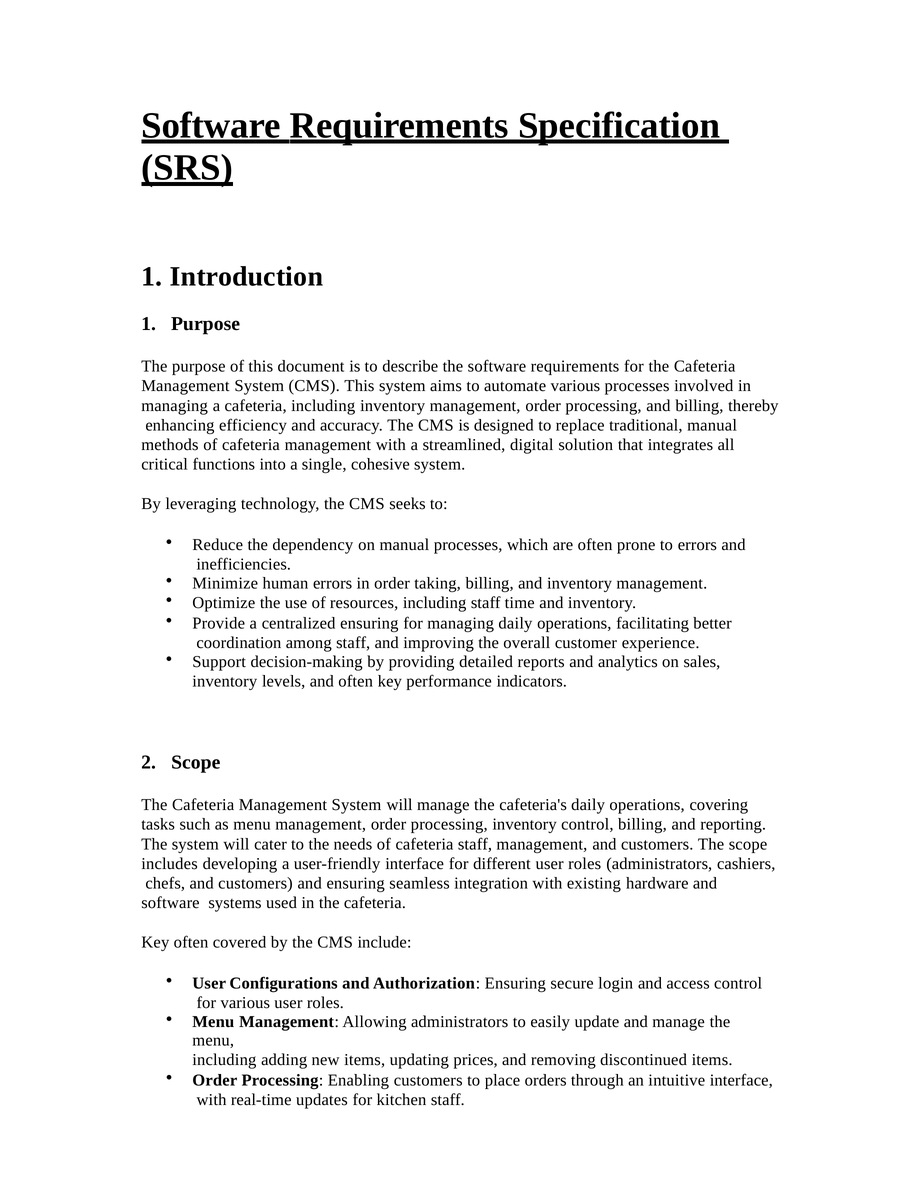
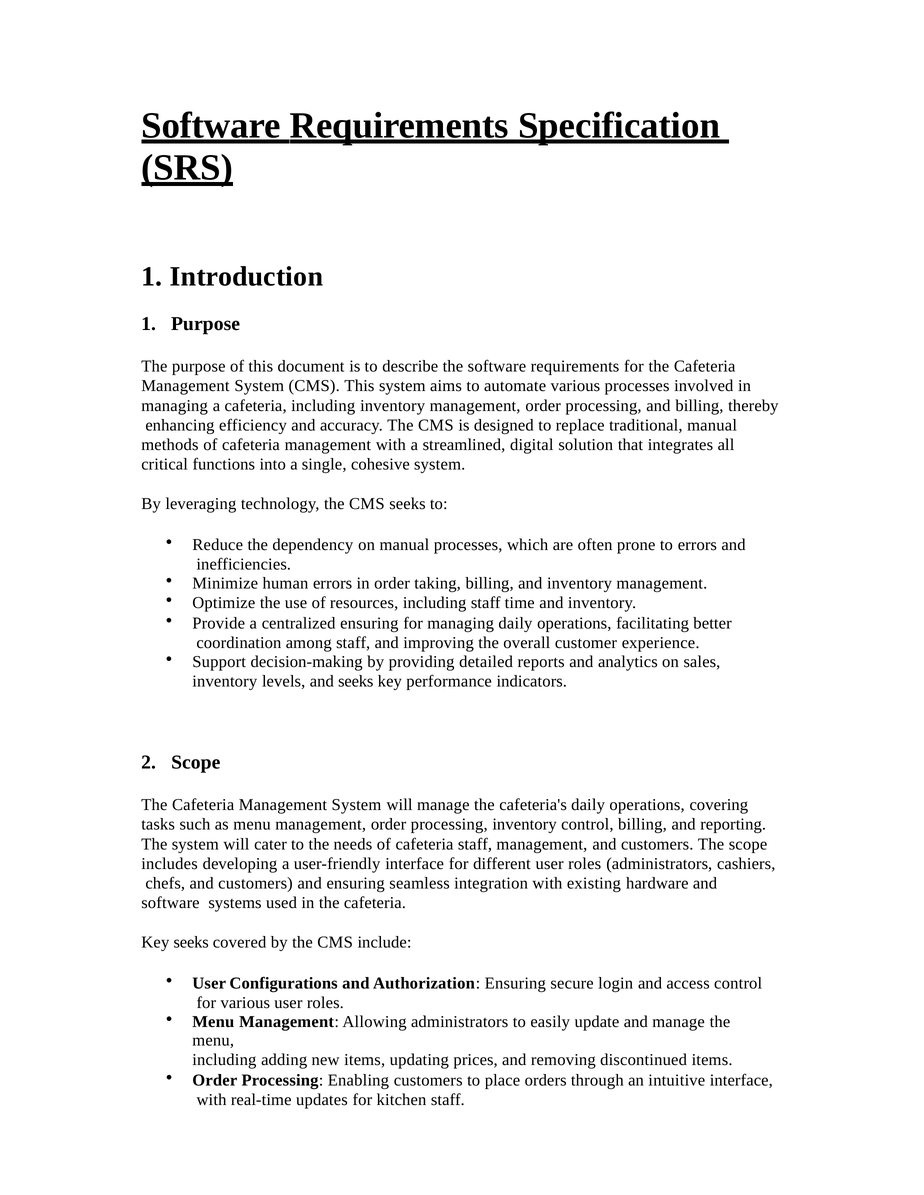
and often: often -> seeks
Key often: often -> seeks
